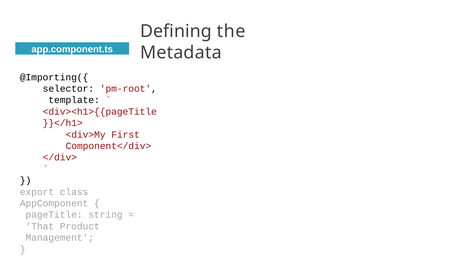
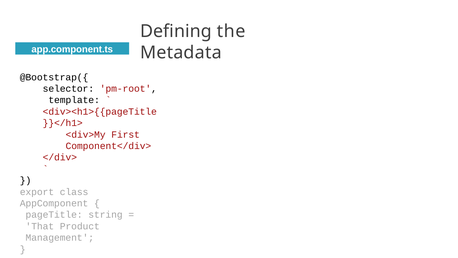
@Importing({: @Importing({ -> @Bootstrap({
